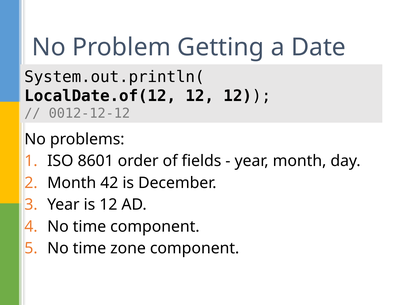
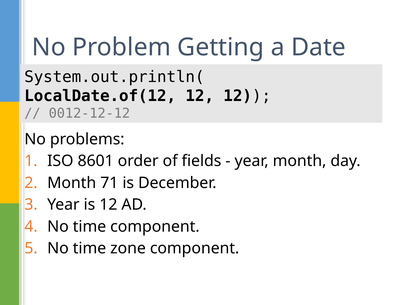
42: 42 -> 71
